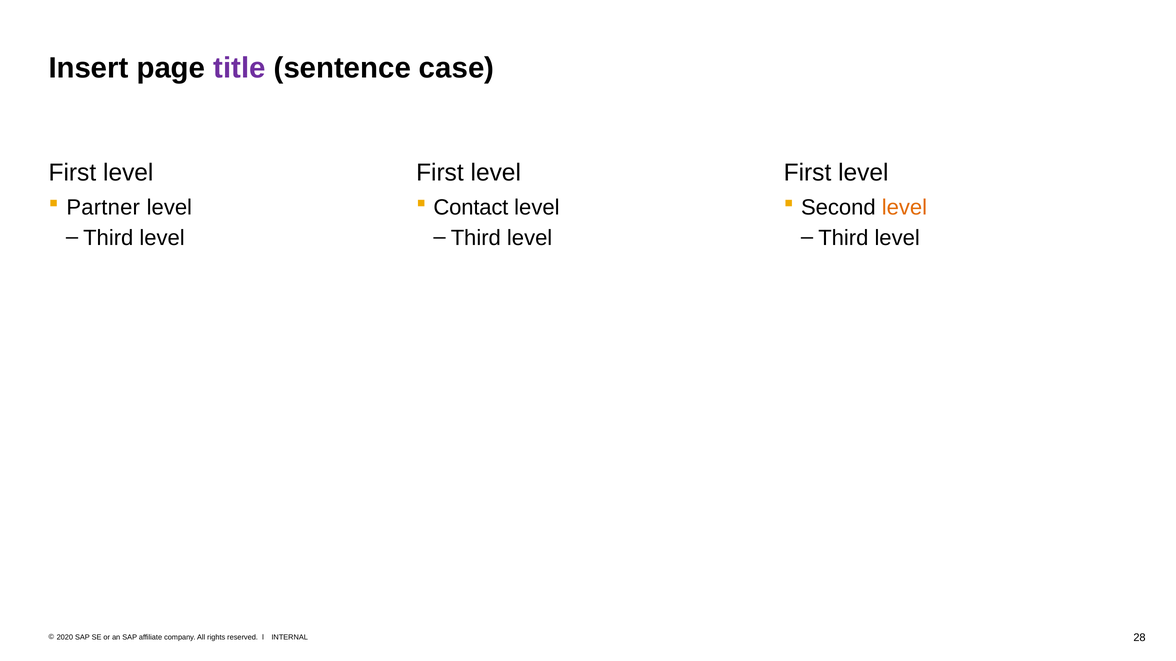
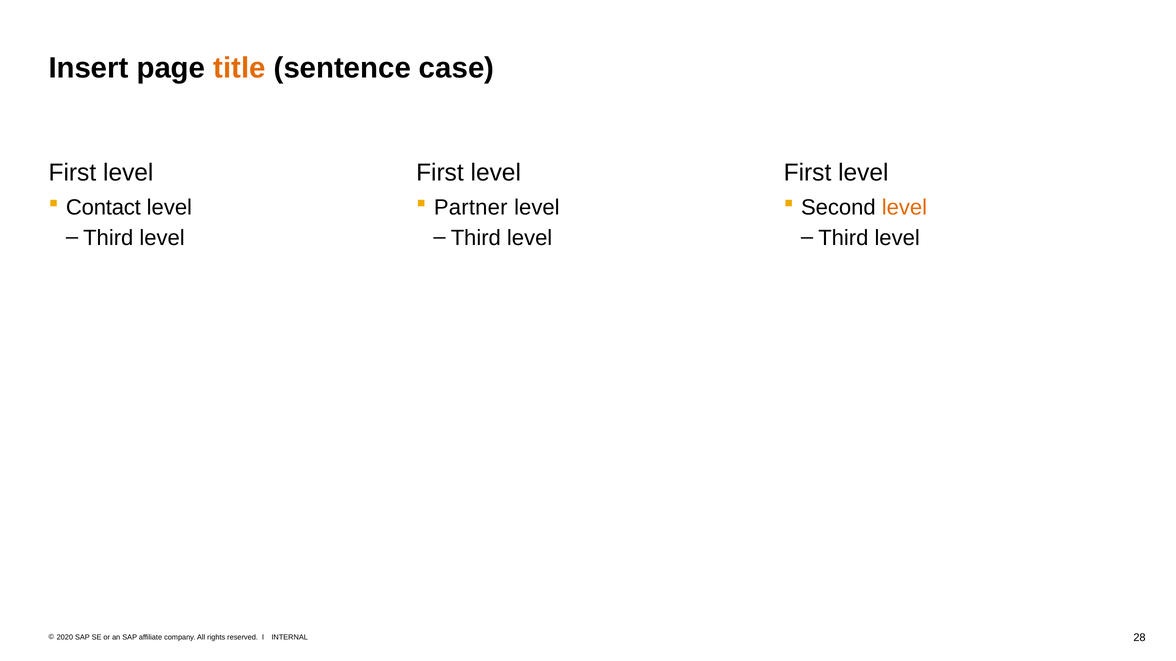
title colour: purple -> orange
Partner: Partner -> Contact
Contact: Contact -> Partner
